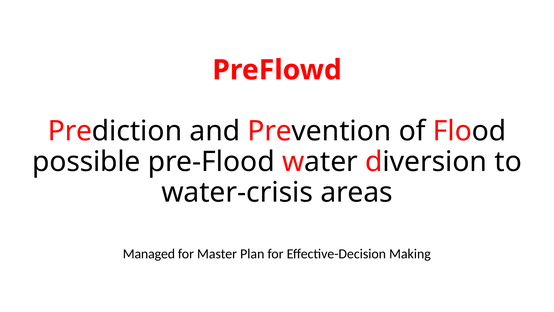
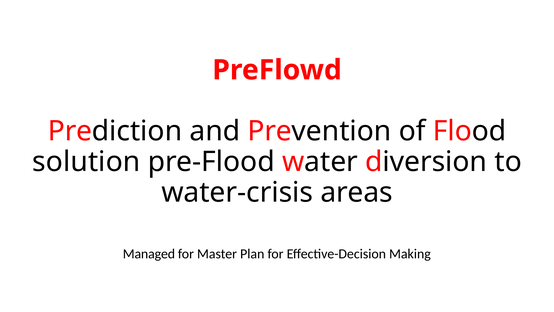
possible: possible -> solution
